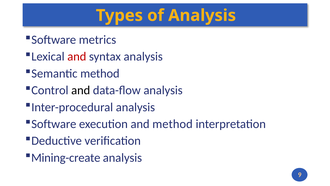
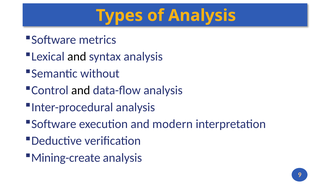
and at (77, 57) colour: red -> black
Semantic method: method -> without
and method: method -> modern
